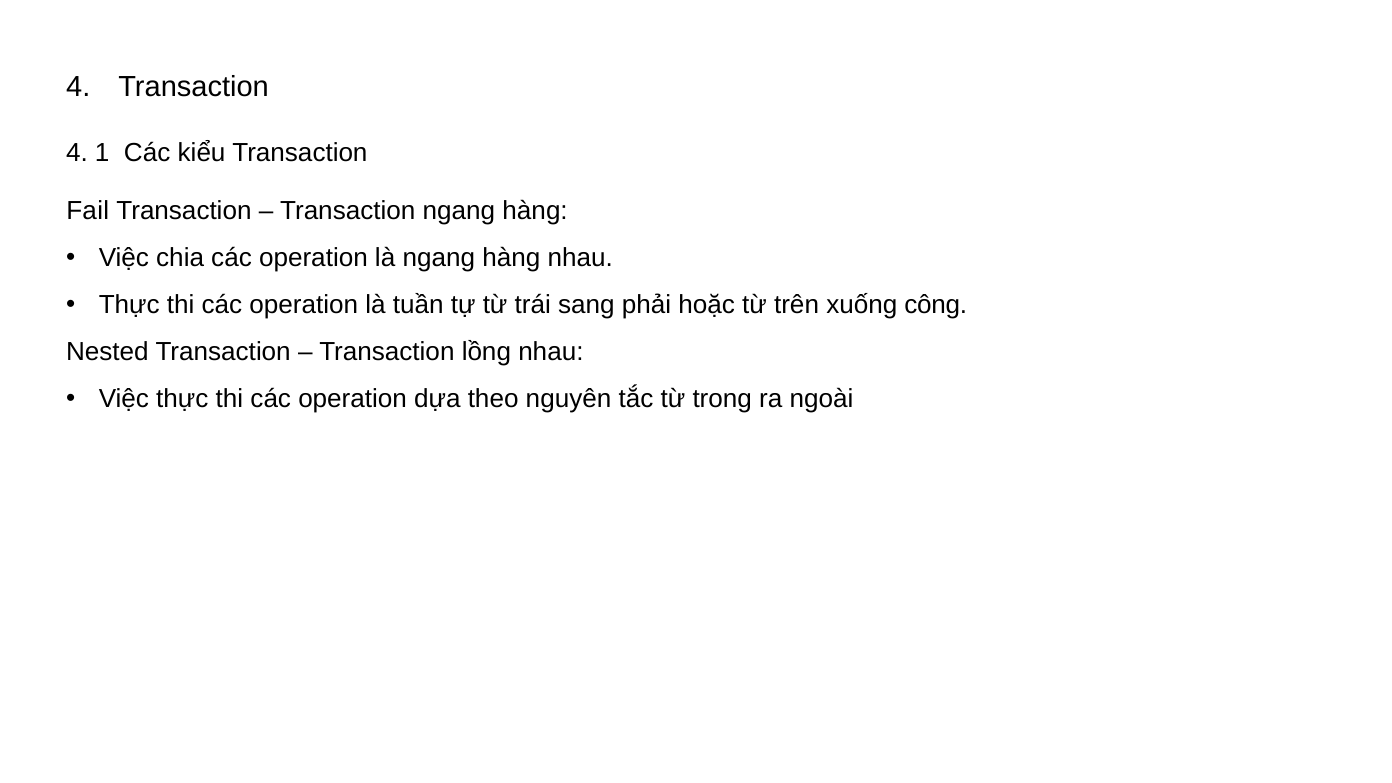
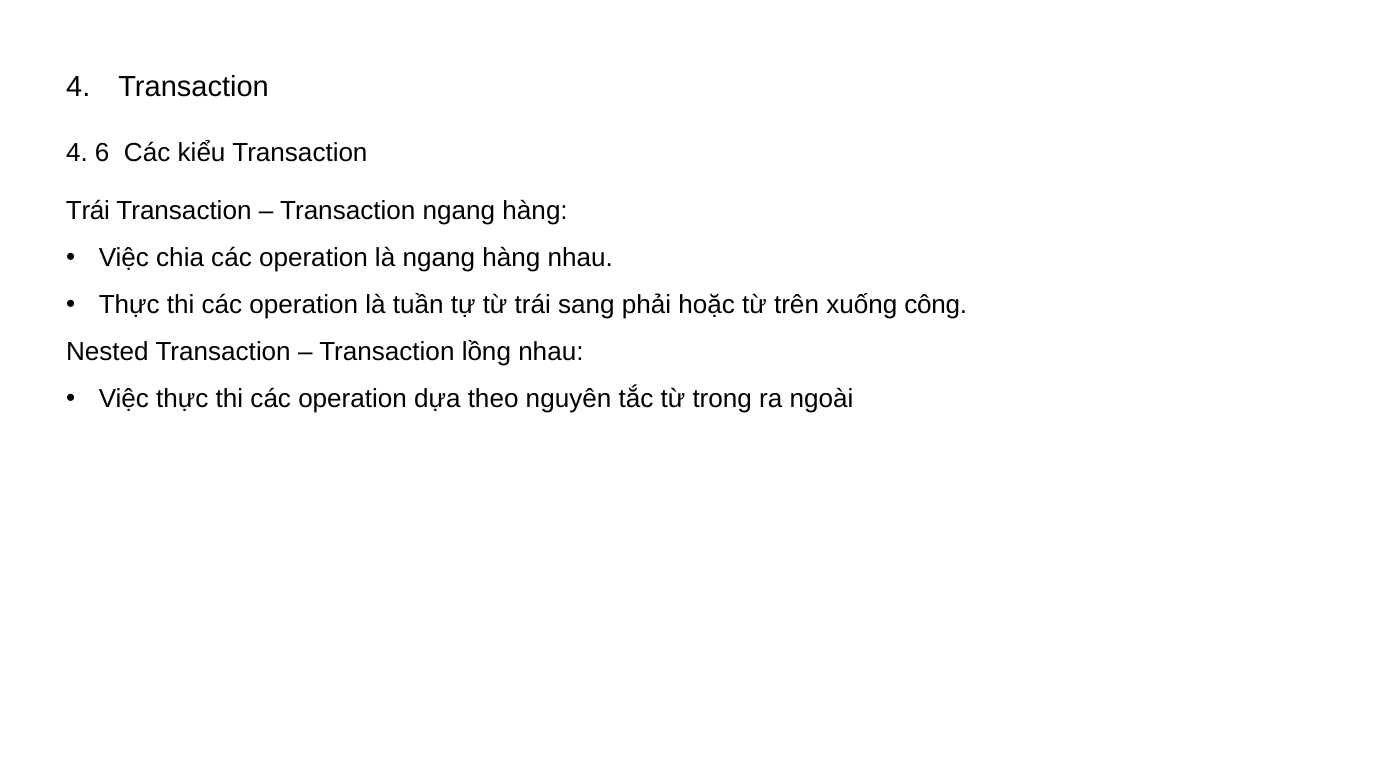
1: 1 -> 6
Fail at (88, 211): Fail -> Trái
